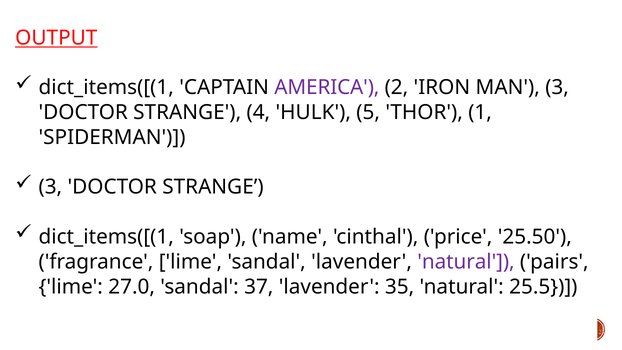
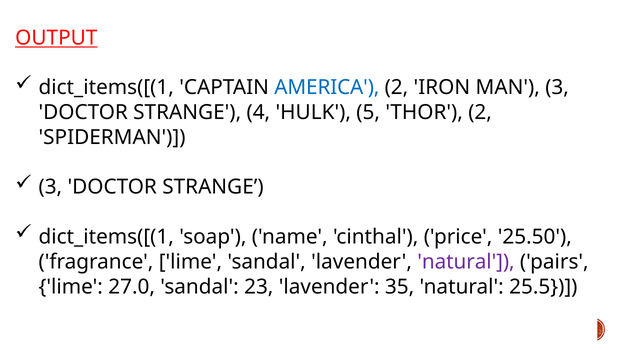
AMERICA colour: purple -> blue
THOR 1: 1 -> 2
37: 37 -> 23
